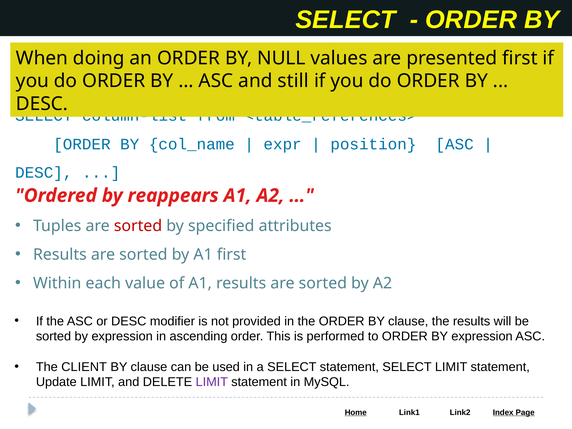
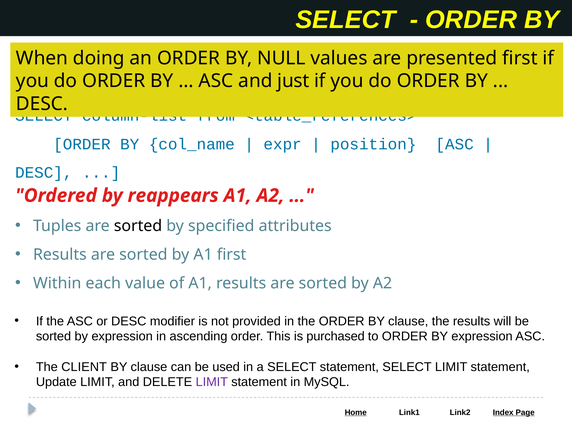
still: still -> just
sorted at (138, 226) colour: red -> black
performed: performed -> purchased
